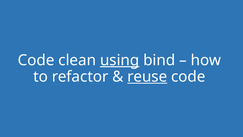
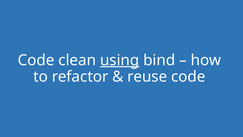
reuse underline: present -> none
